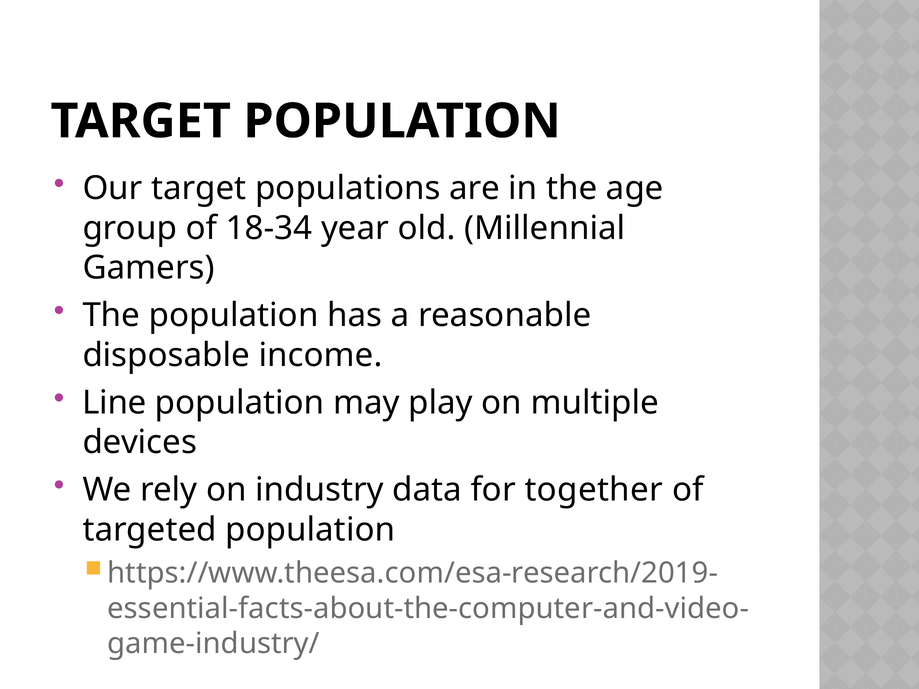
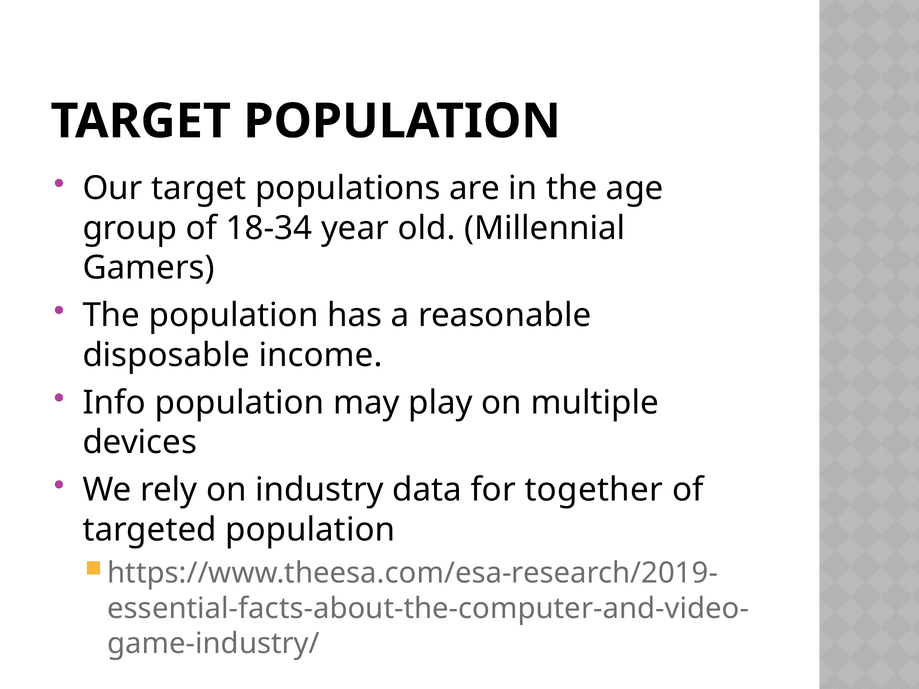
Line: Line -> Info
